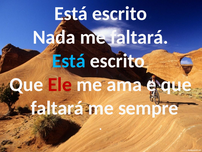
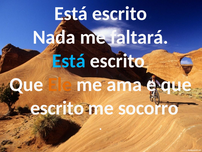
Ele colour: red -> orange
faltará at (57, 108): faltará -> escrito
sempre: sempre -> socorro
